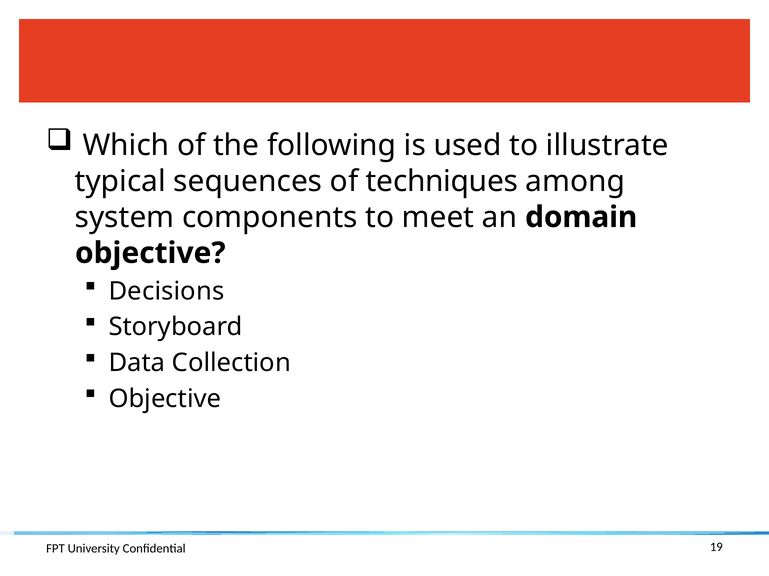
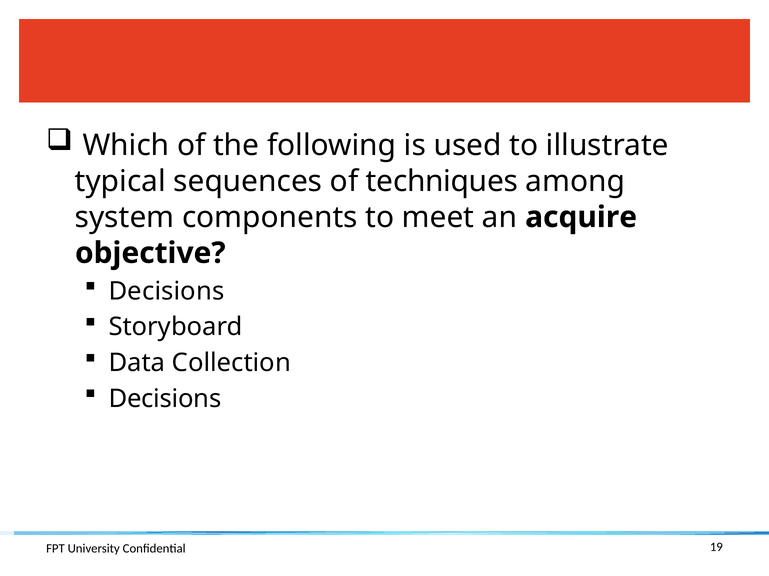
domain: domain -> acquire
Objective at (165, 399): Objective -> Decisions
